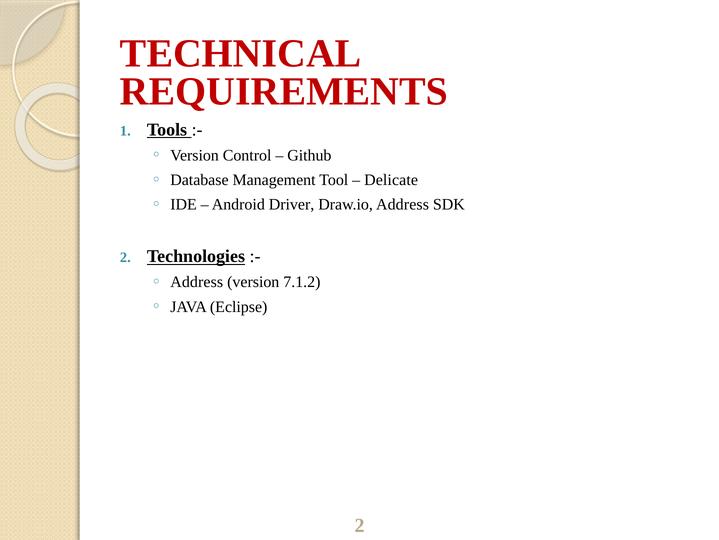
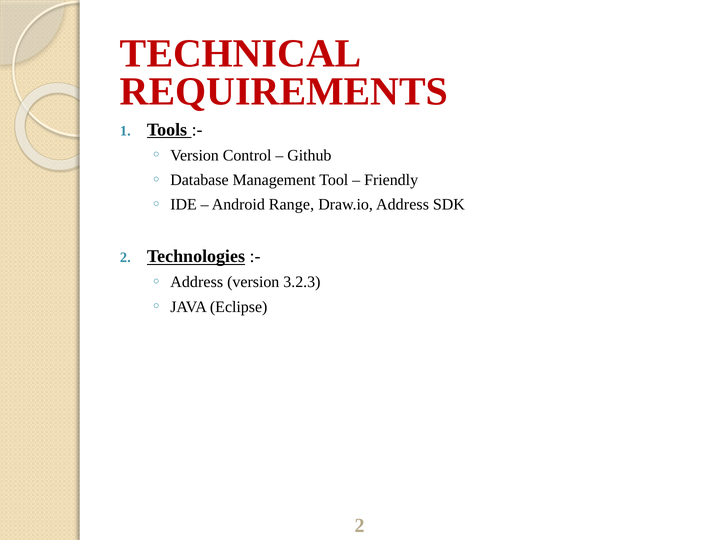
Delicate: Delicate -> Friendly
Driver: Driver -> Range
7.1.2: 7.1.2 -> 3.2.3
